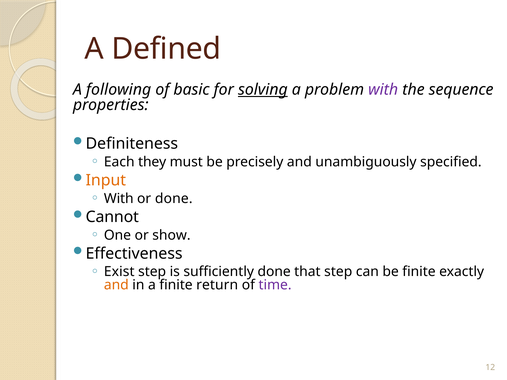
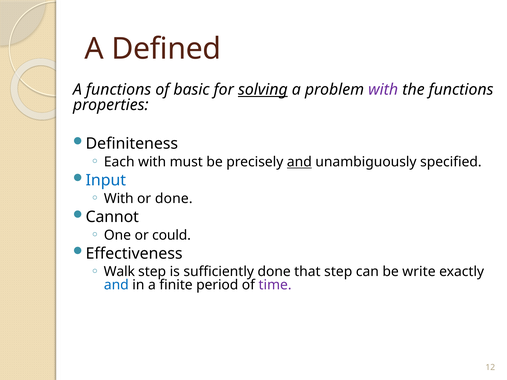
A following: following -> functions
the sequence: sequence -> functions
Each they: they -> with
and at (299, 162) underline: none -> present
Input colour: orange -> blue
show: show -> could
Exist: Exist -> Walk
be finite: finite -> write
and at (116, 285) colour: orange -> blue
return: return -> period
